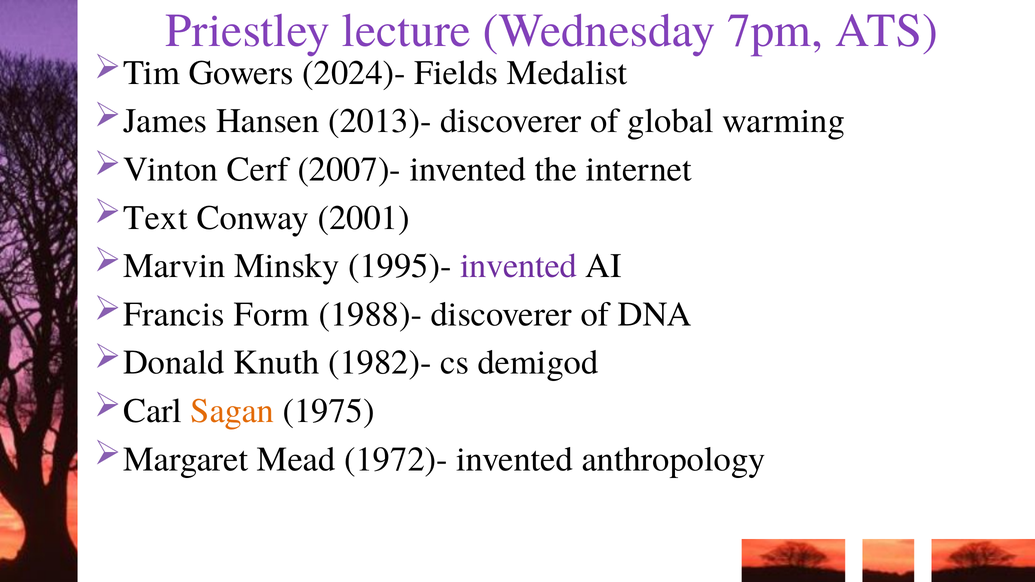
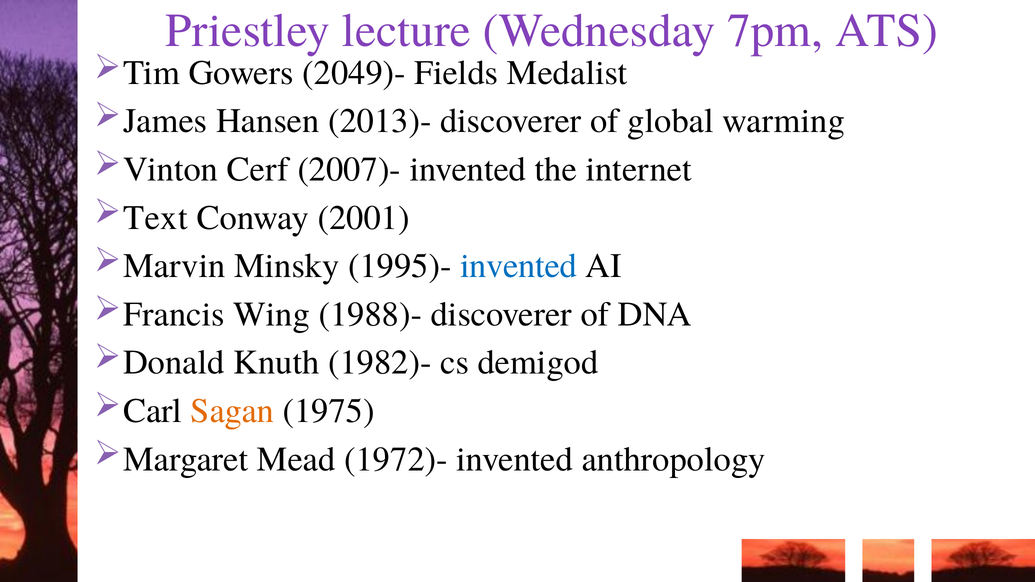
2024)-: 2024)- -> 2049)-
invented at (519, 266) colour: purple -> blue
Form: Form -> Wing
